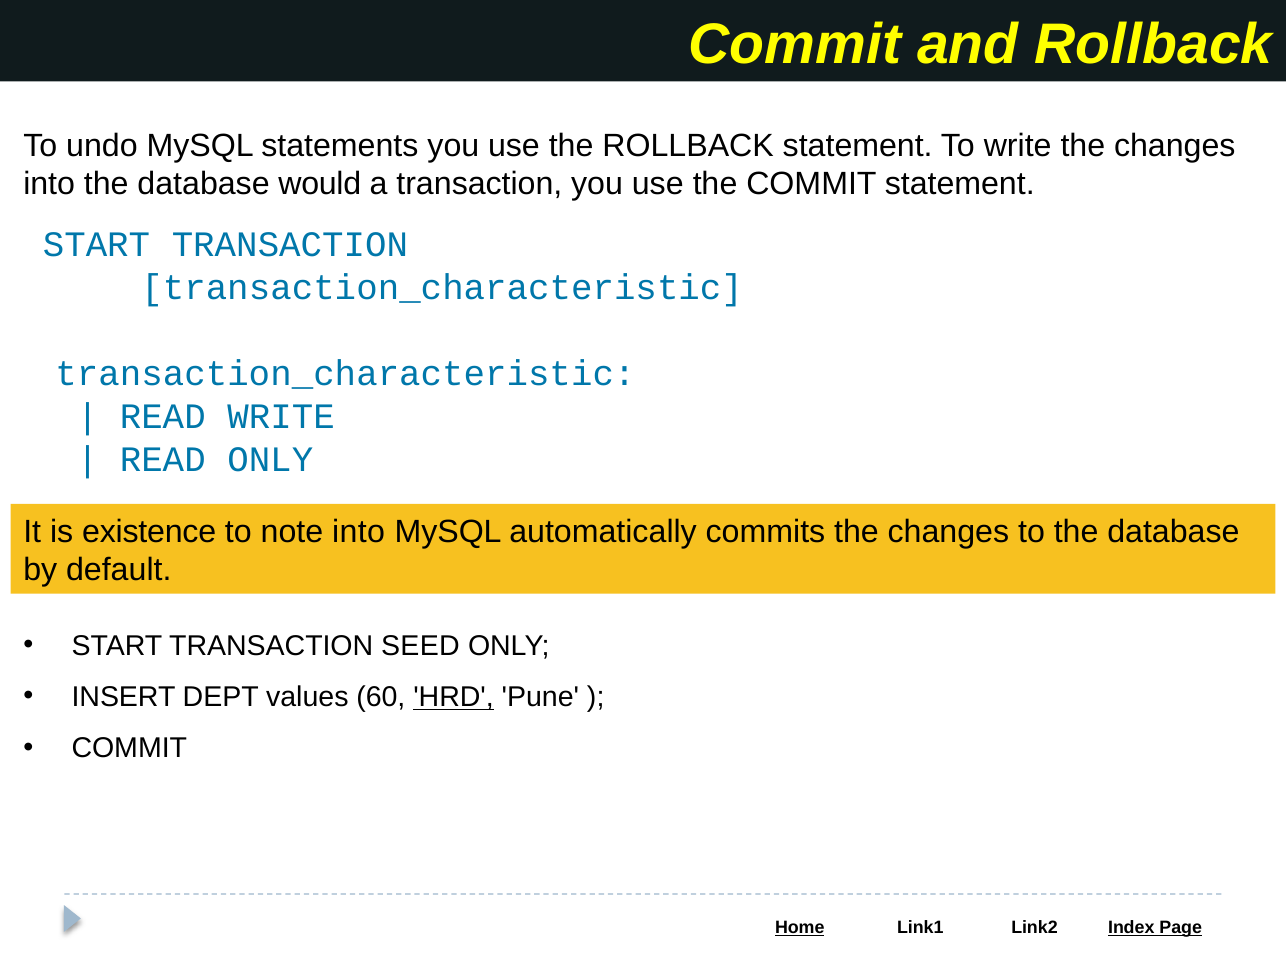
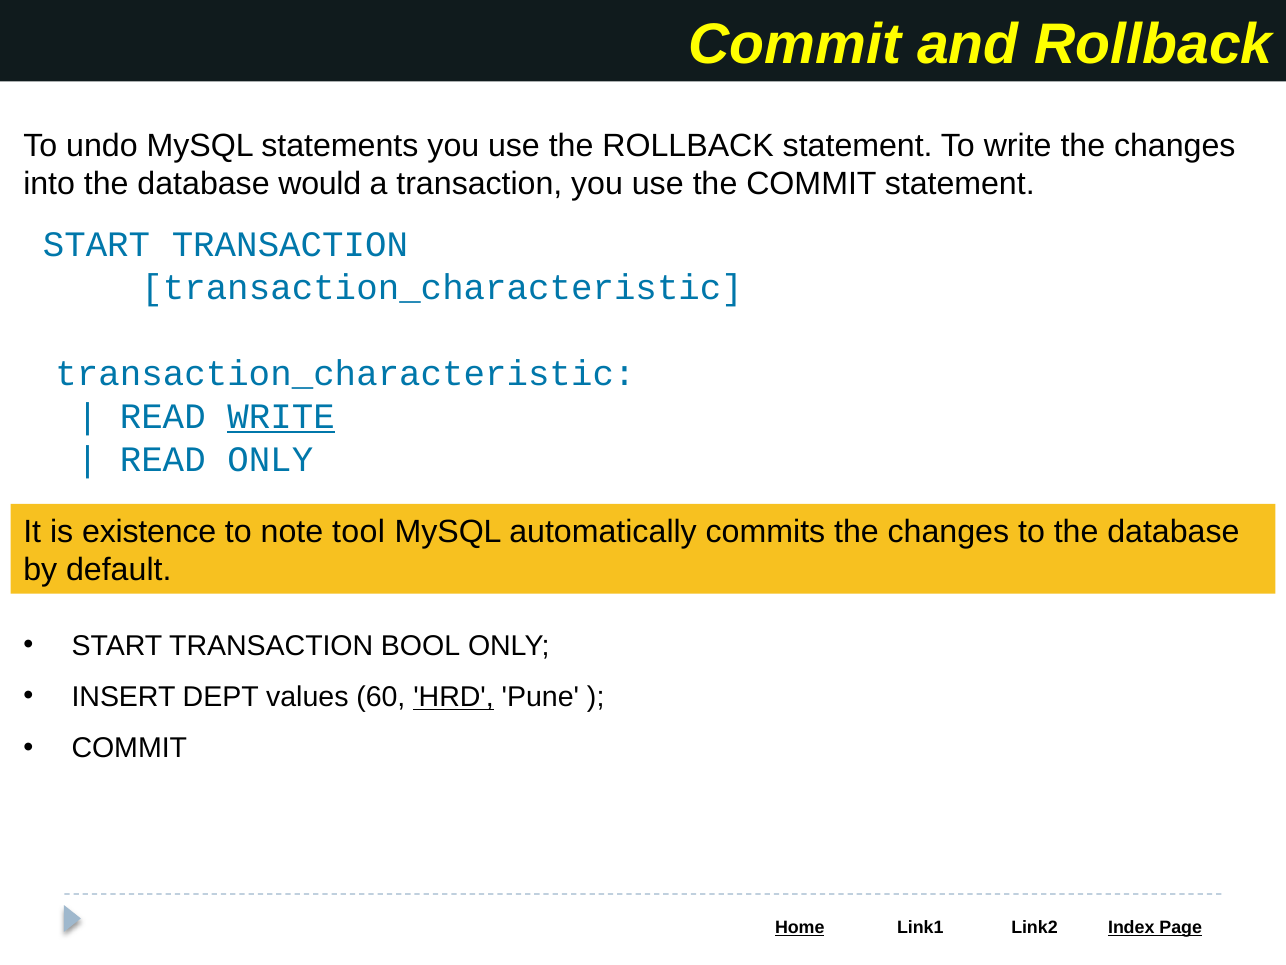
WRITE at (281, 416) underline: none -> present
note into: into -> tool
SEED: SEED -> BOOL
